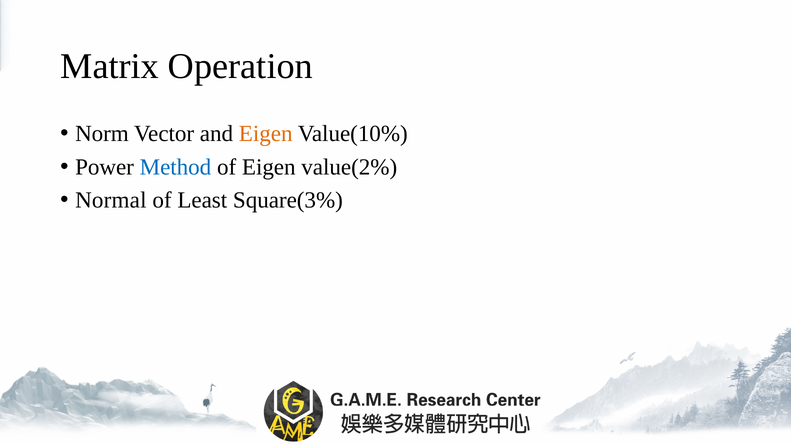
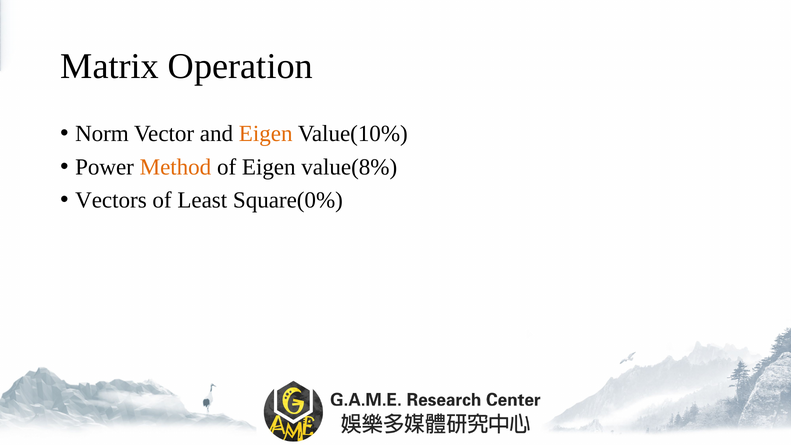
Method colour: blue -> orange
value(2%: value(2% -> value(8%
Normal: Normal -> Vectors
Square(3%: Square(3% -> Square(0%
